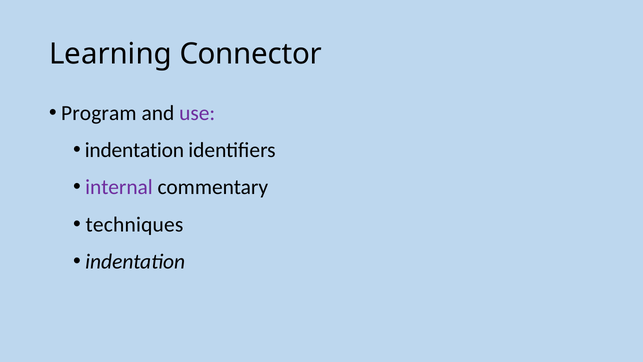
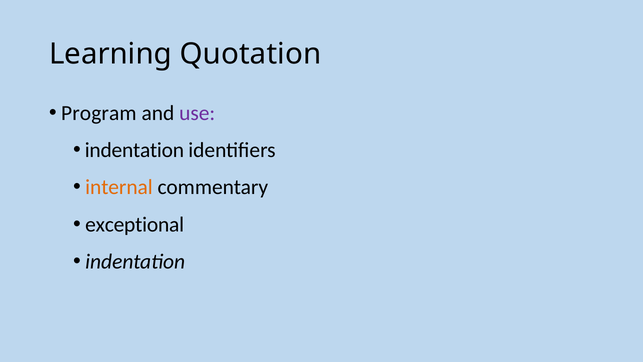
Connector: Connector -> Quotation
internal colour: purple -> orange
techniques: techniques -> exceptional
